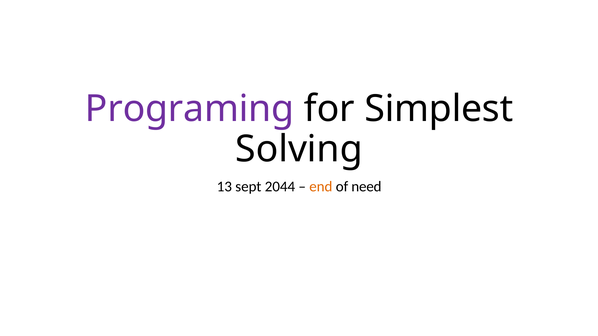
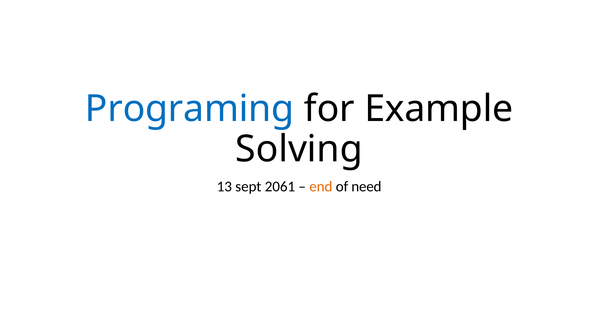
Programing colour: purple -> blue
Simplest: Simplest -> Example
2044: 2044 -> 2061
